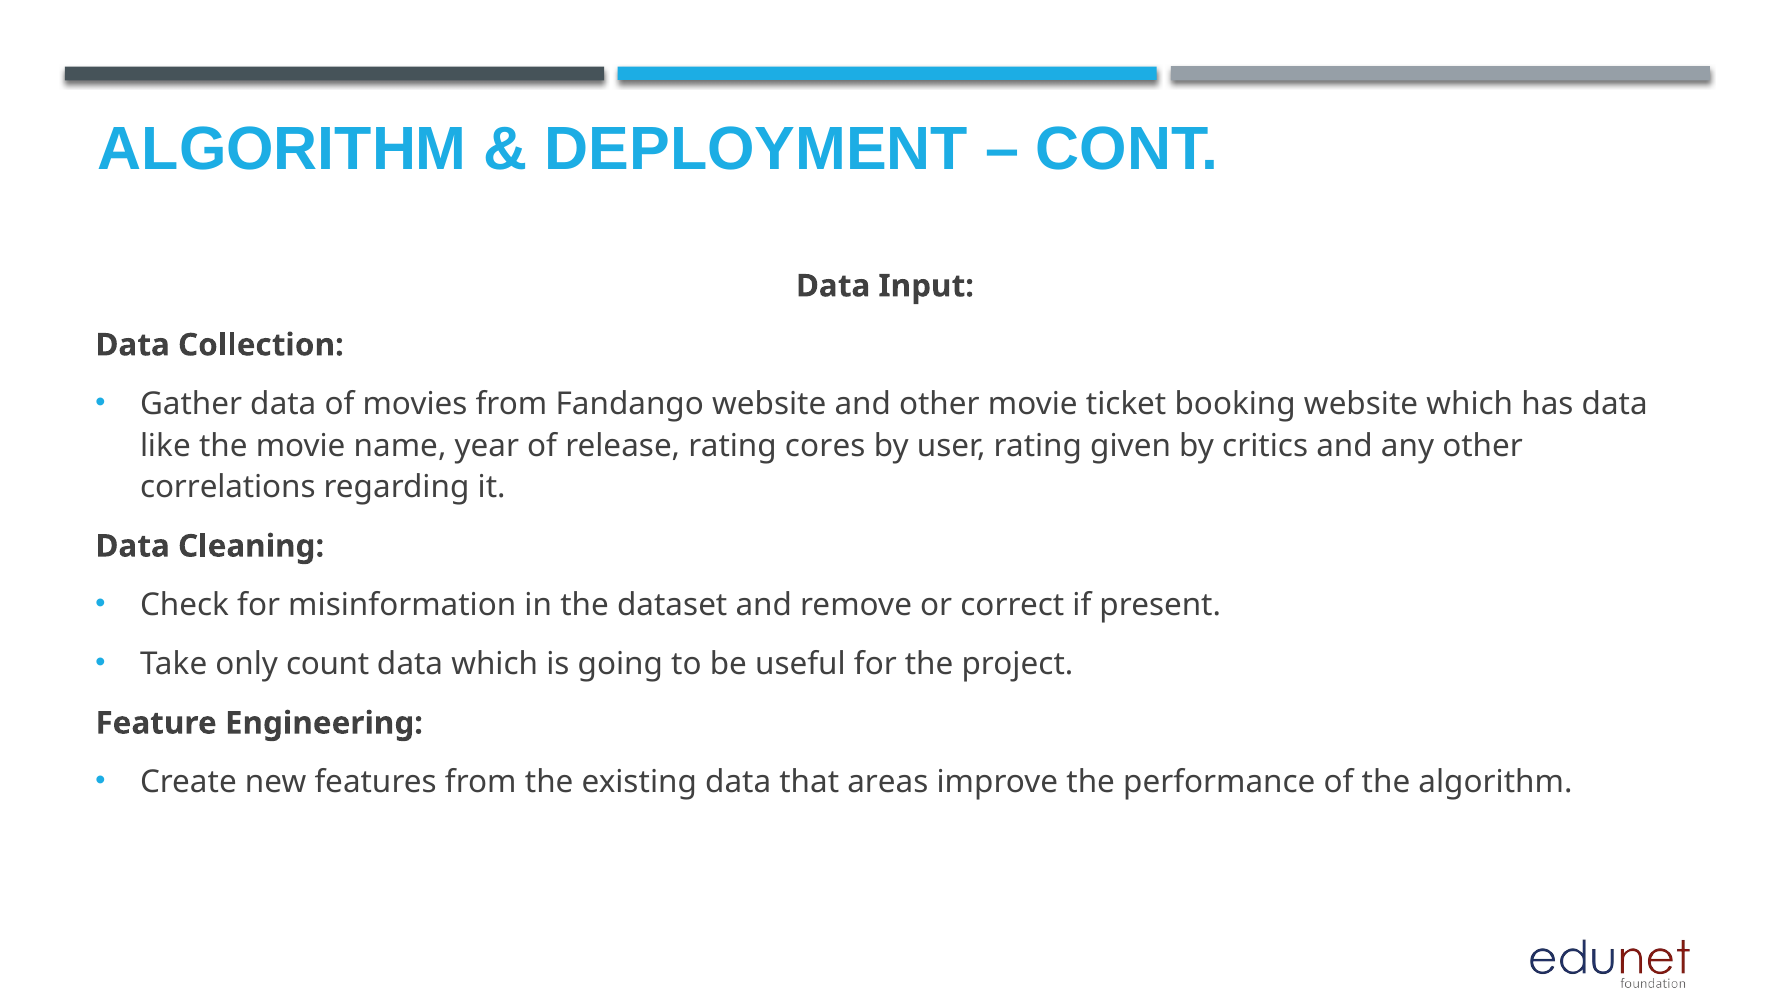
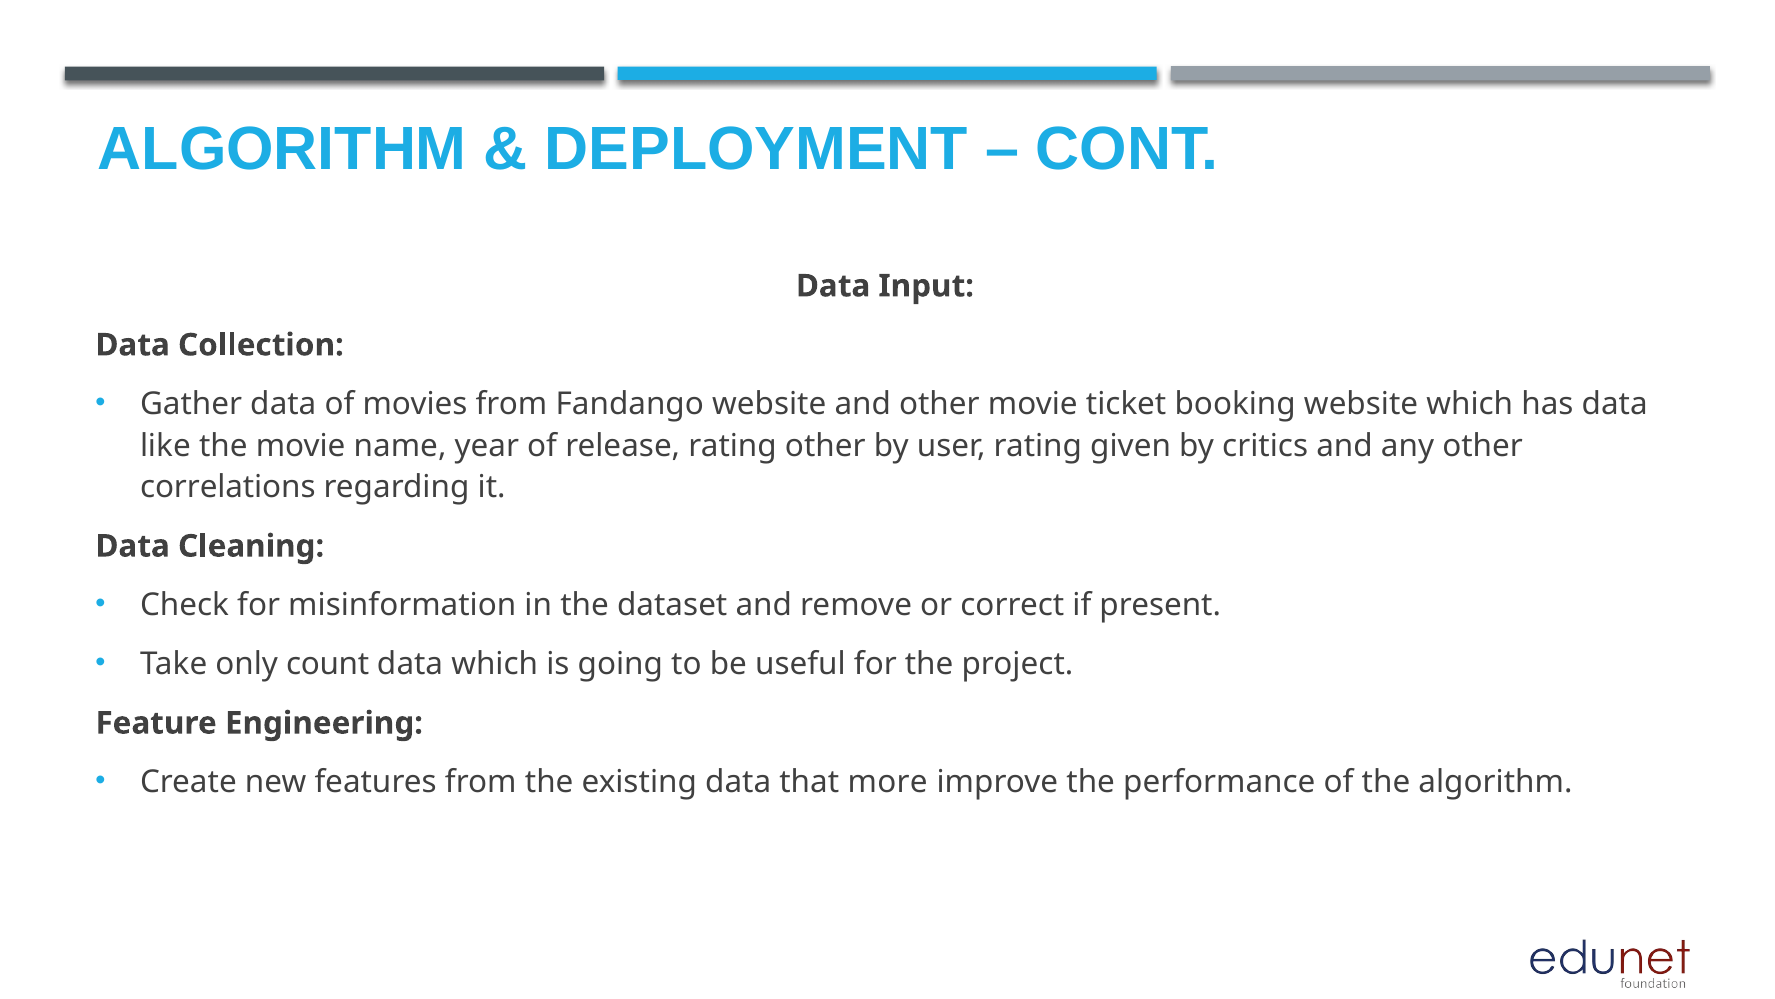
rating cores: cores -> other
areas: areas -> more
